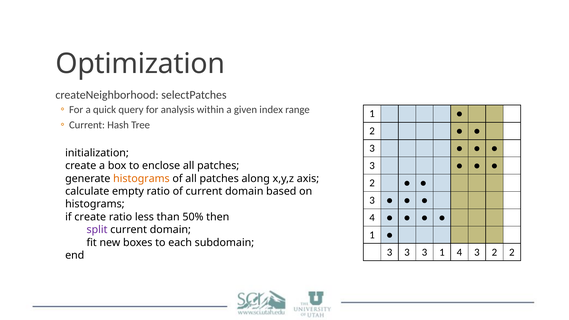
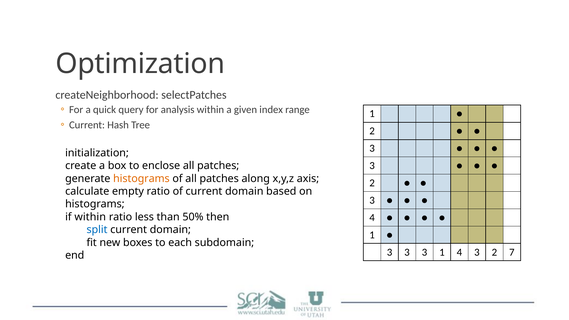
if create: create -> within
split colour: purple -> blue
2 2: 2 -> 7
